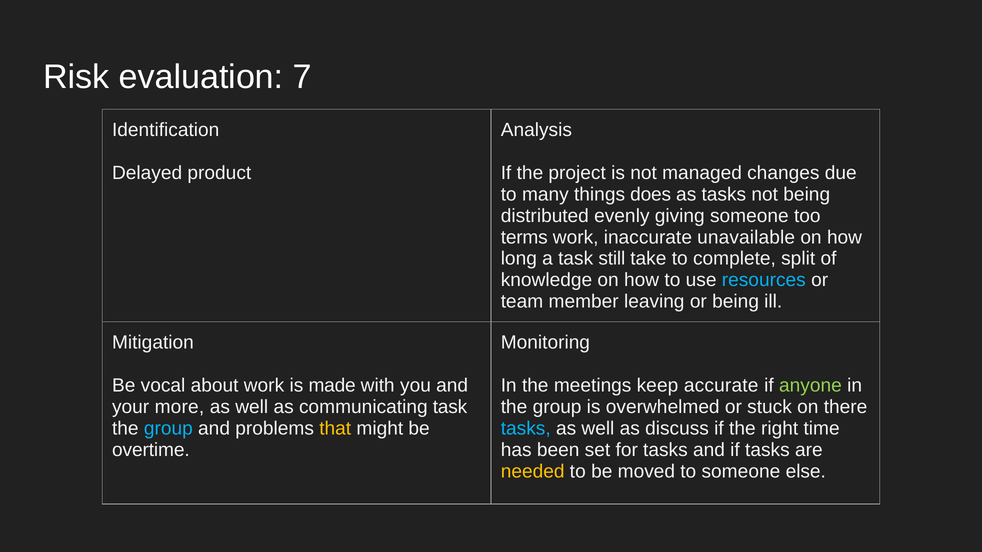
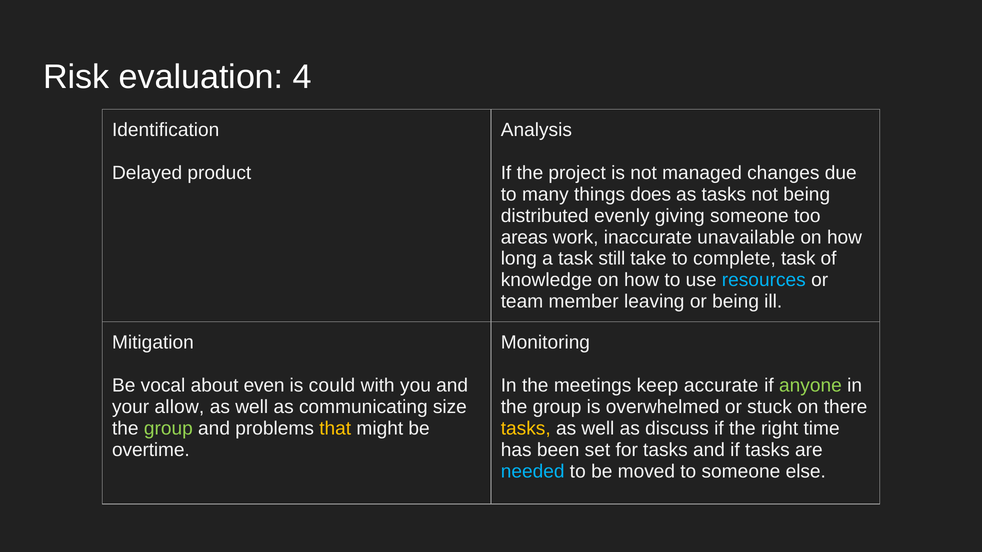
7: 7 -> 4
terms: terms -> areas
complete split: split -> task
about work: work -> even
made: made -> could
more: more -> allow
communicating task: task -> size
group at (168, 429) colour: light blue -> light green
tasks at (526, 429) colour: light blue -> yellow
needed colour: yellow -> light blue
